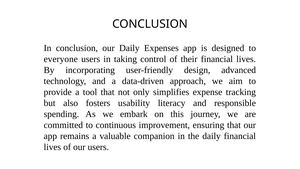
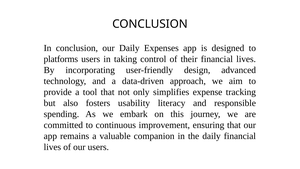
everyone: everyone -> platforms
